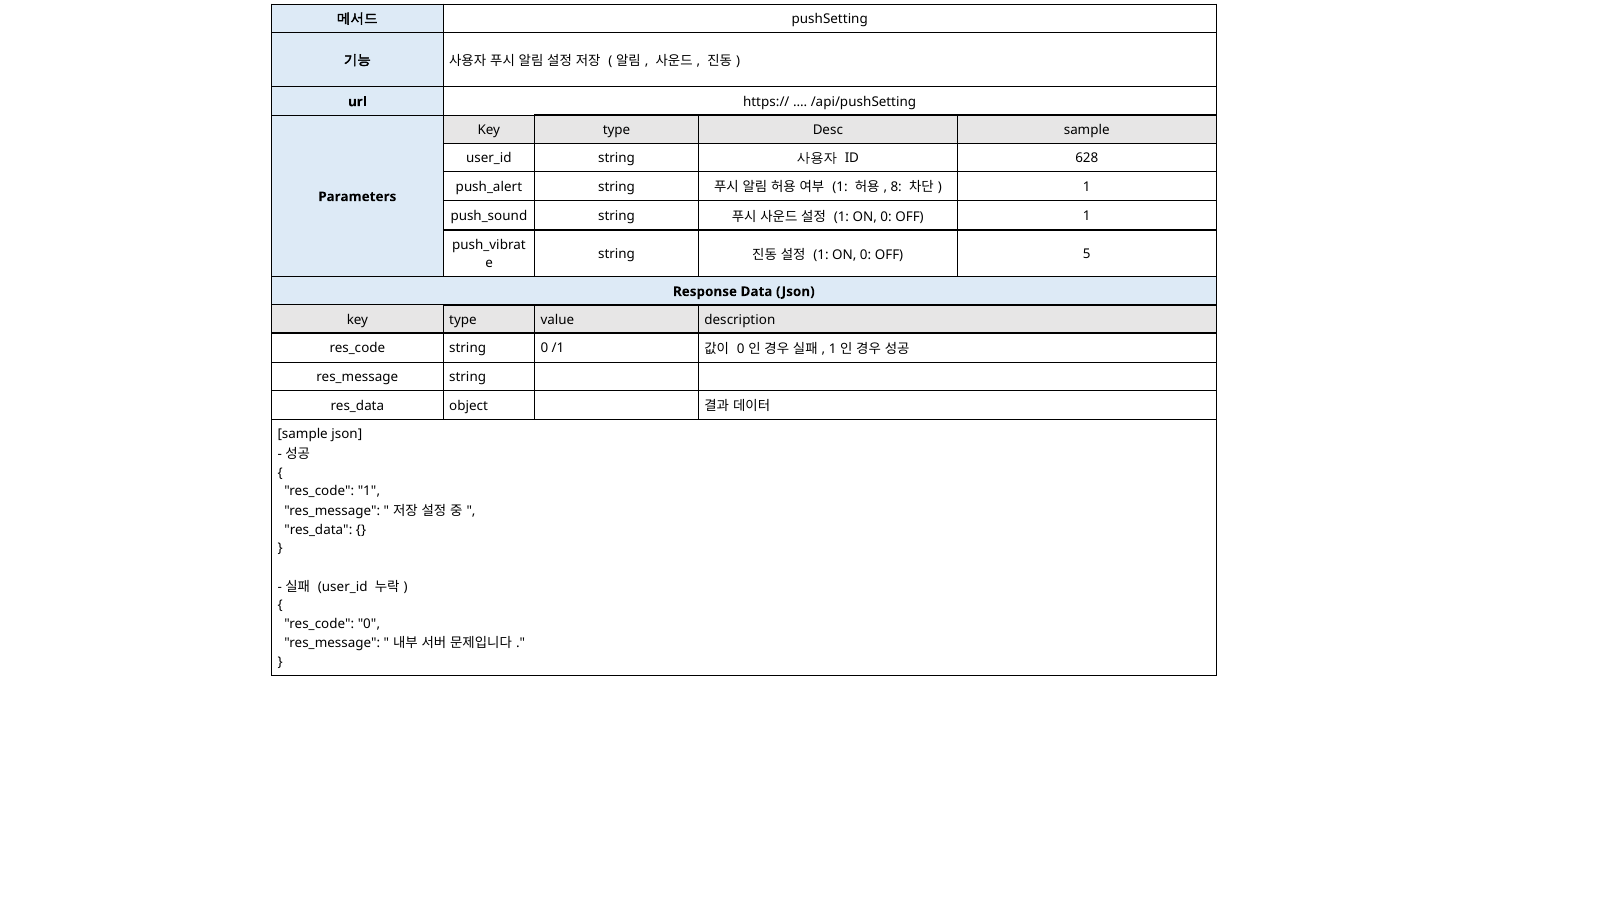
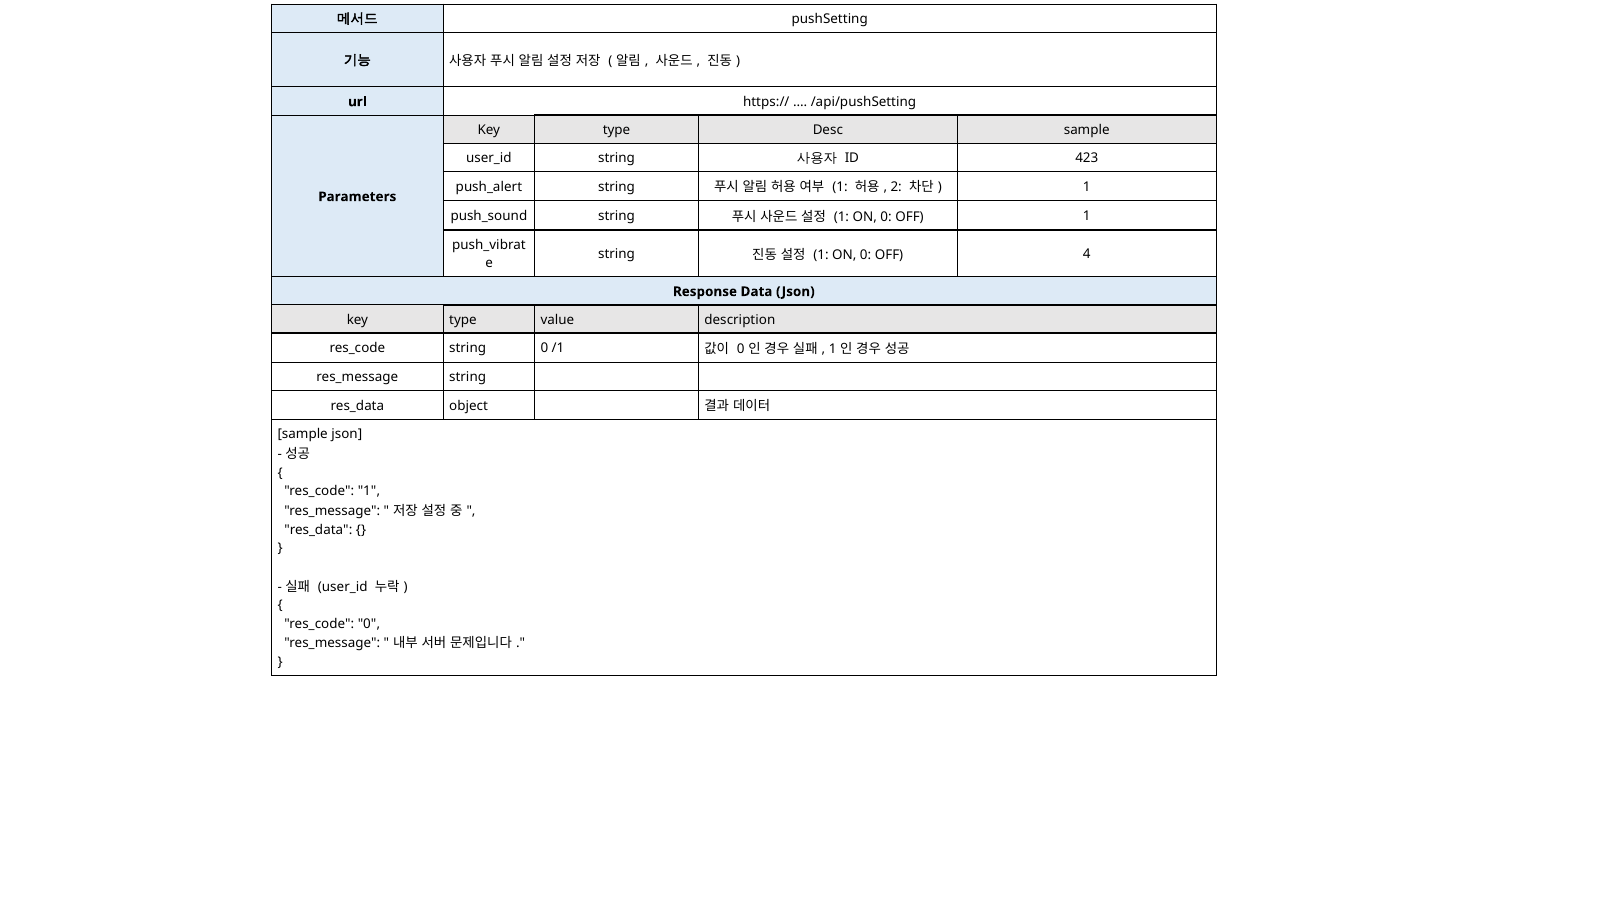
628: 628 -> 423
8: 8 -> 2
5: 5 -> 4
